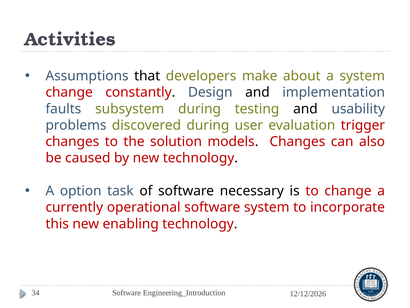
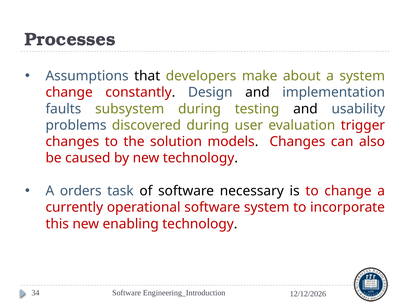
Activities: Activities -> Processes
option: option -> orders
